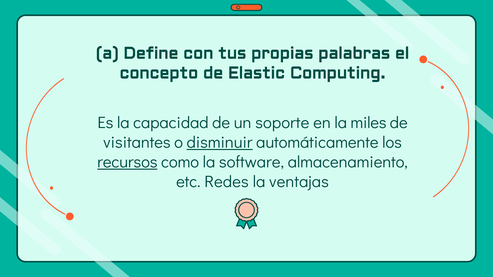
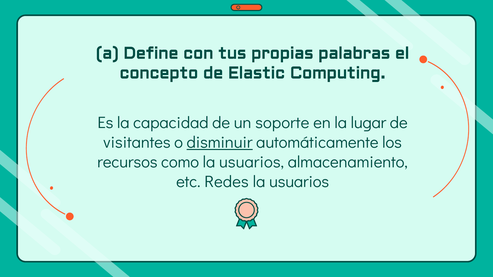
miles: miles -> lugar
recursos underline: present -> none
como la software: software -> usuarios
ventajas at (299, 182): ventajas -> usuarios
